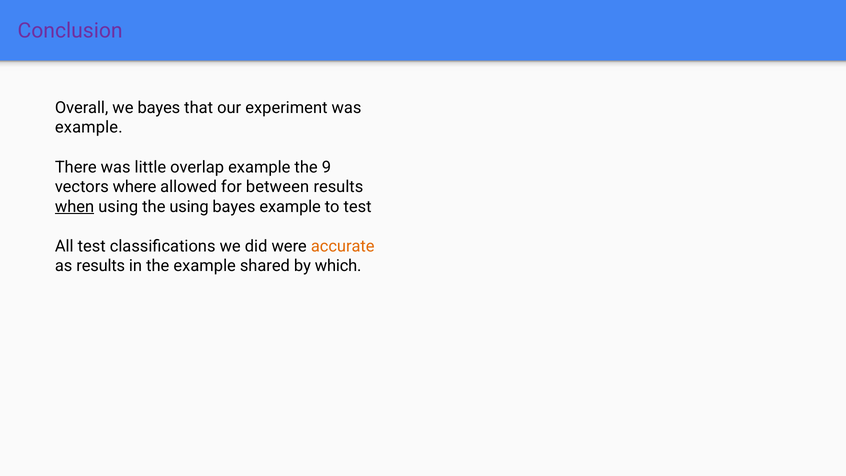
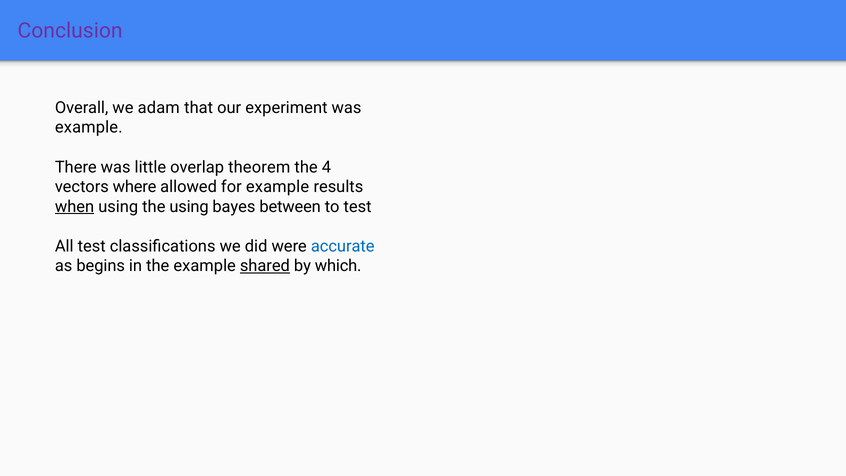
we bayes: bayes -> adam
overlap example: example -> theorem
9: 9 -> 4
for between: between -> example
bayes example: example -> between
accurate colour: orange -> blue
as results: results -> begins
shared underline: none -> present
